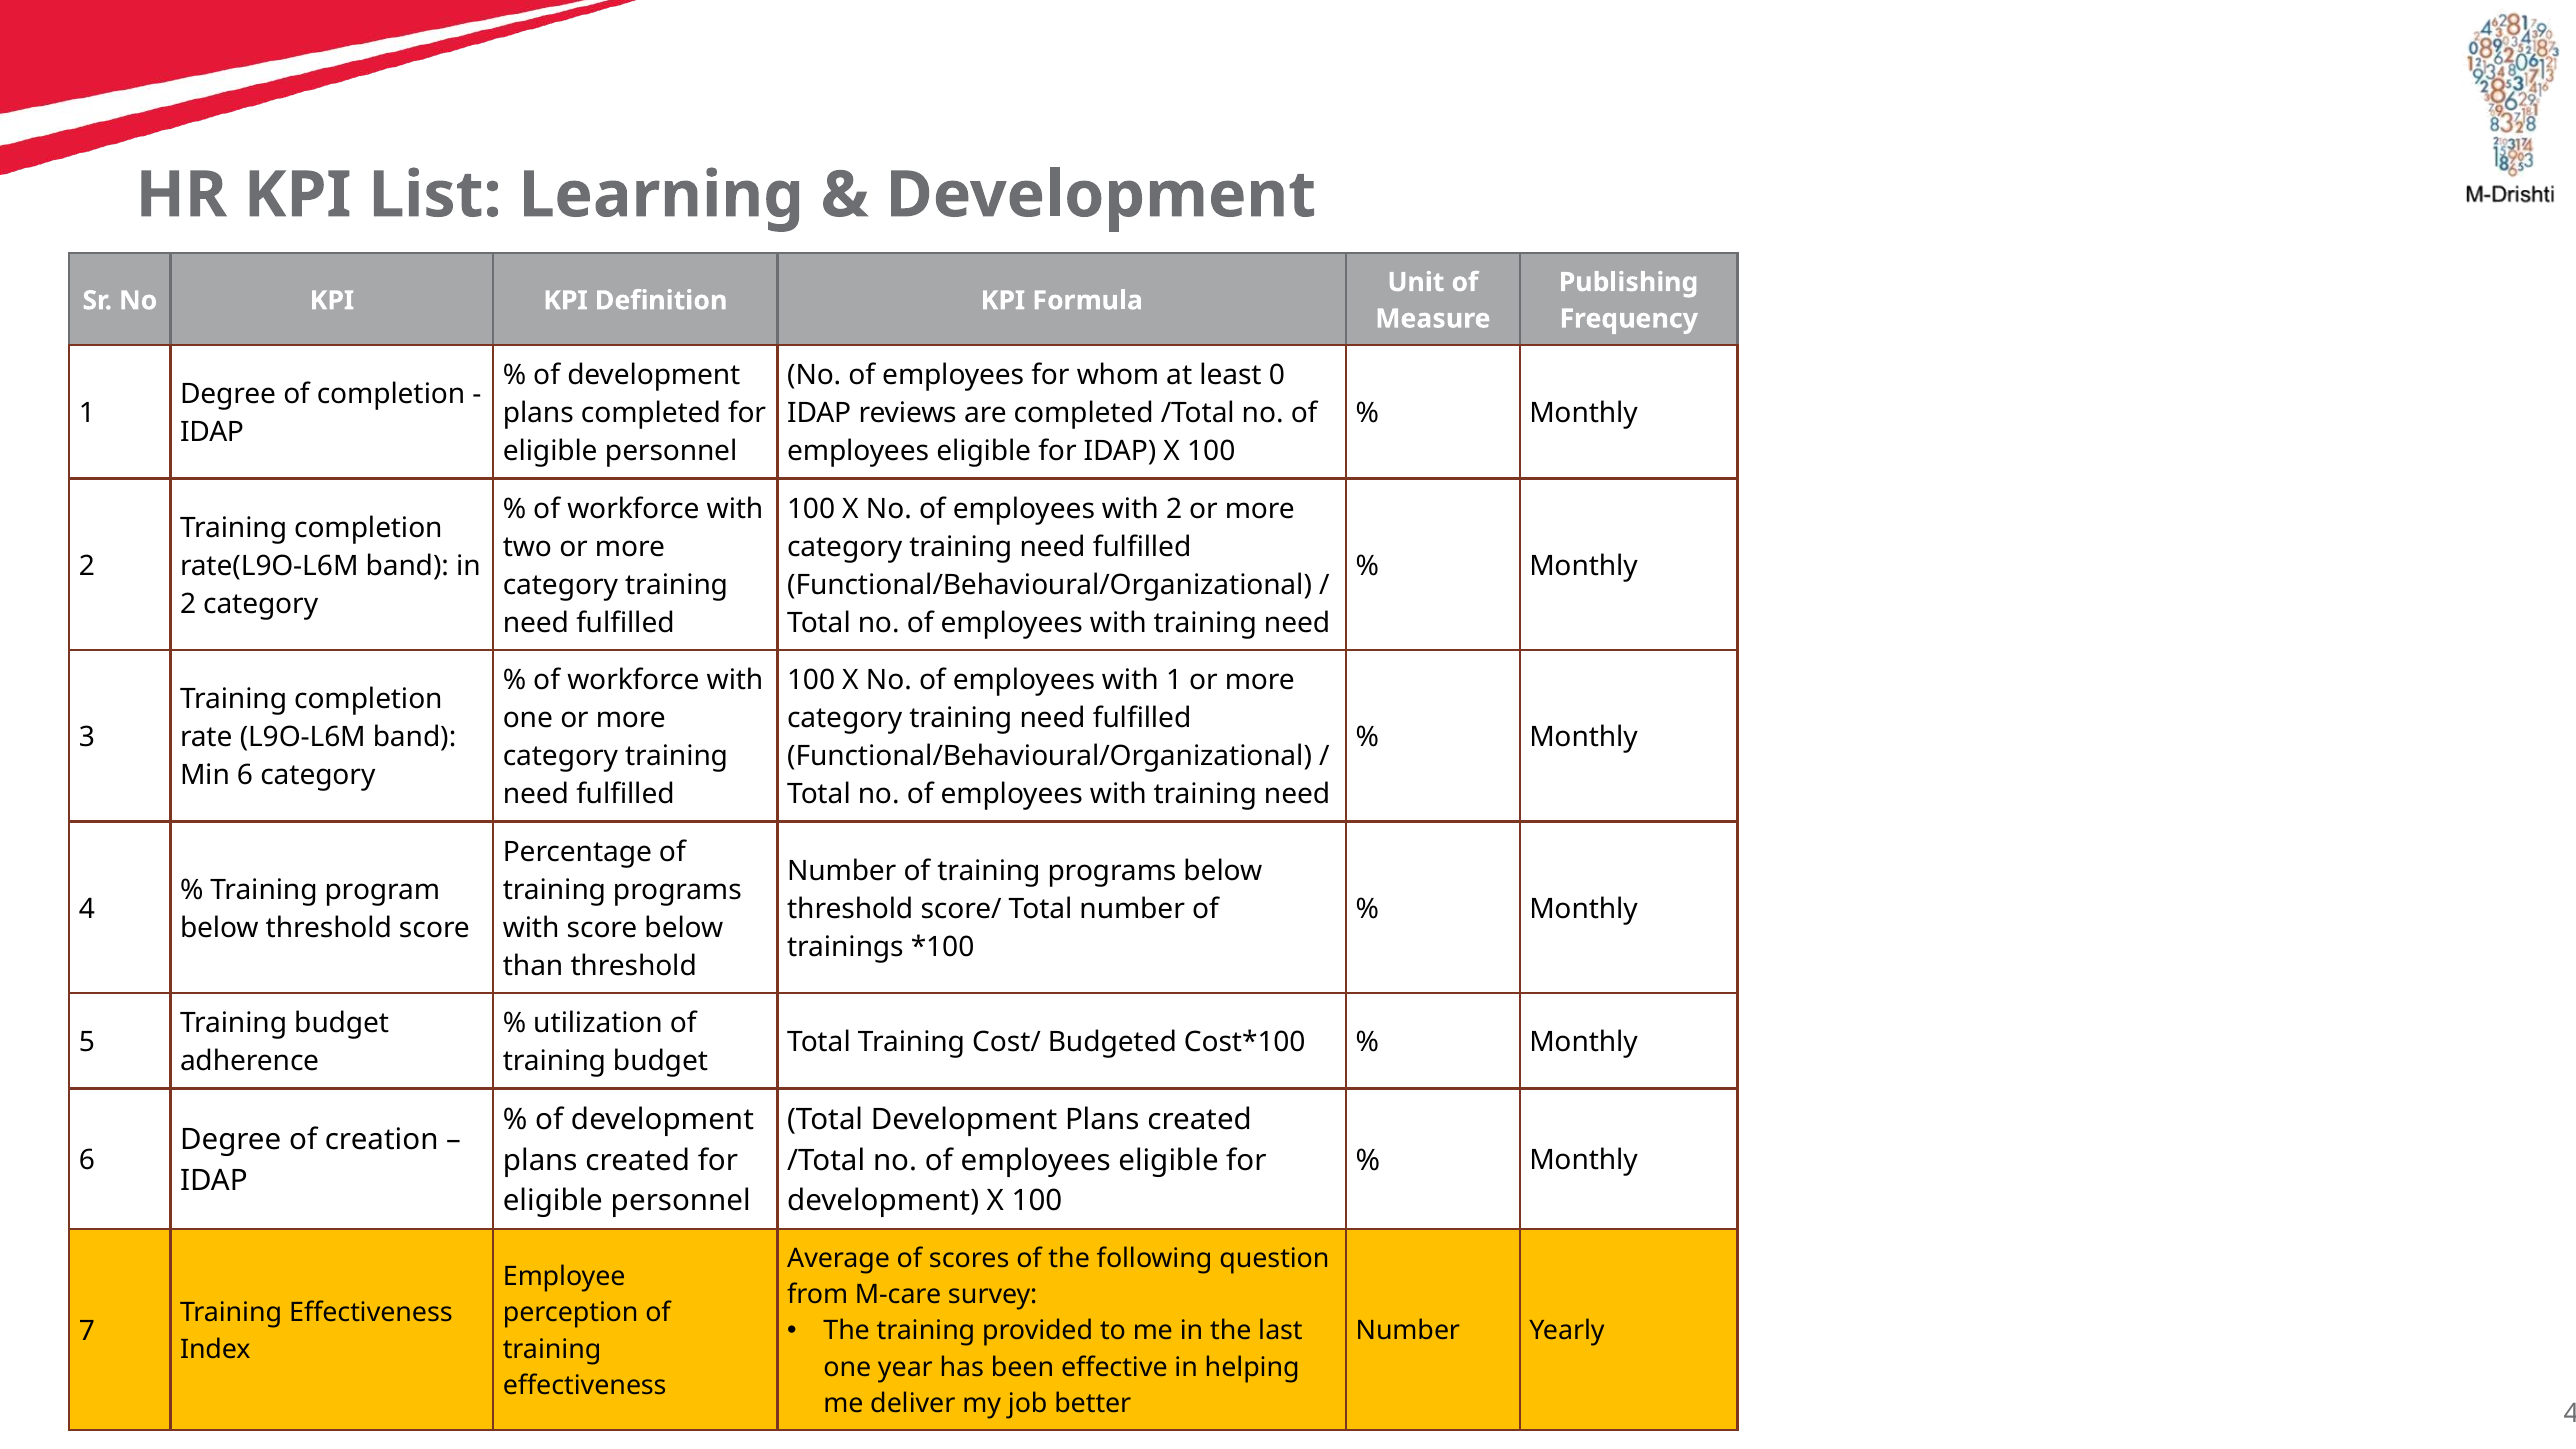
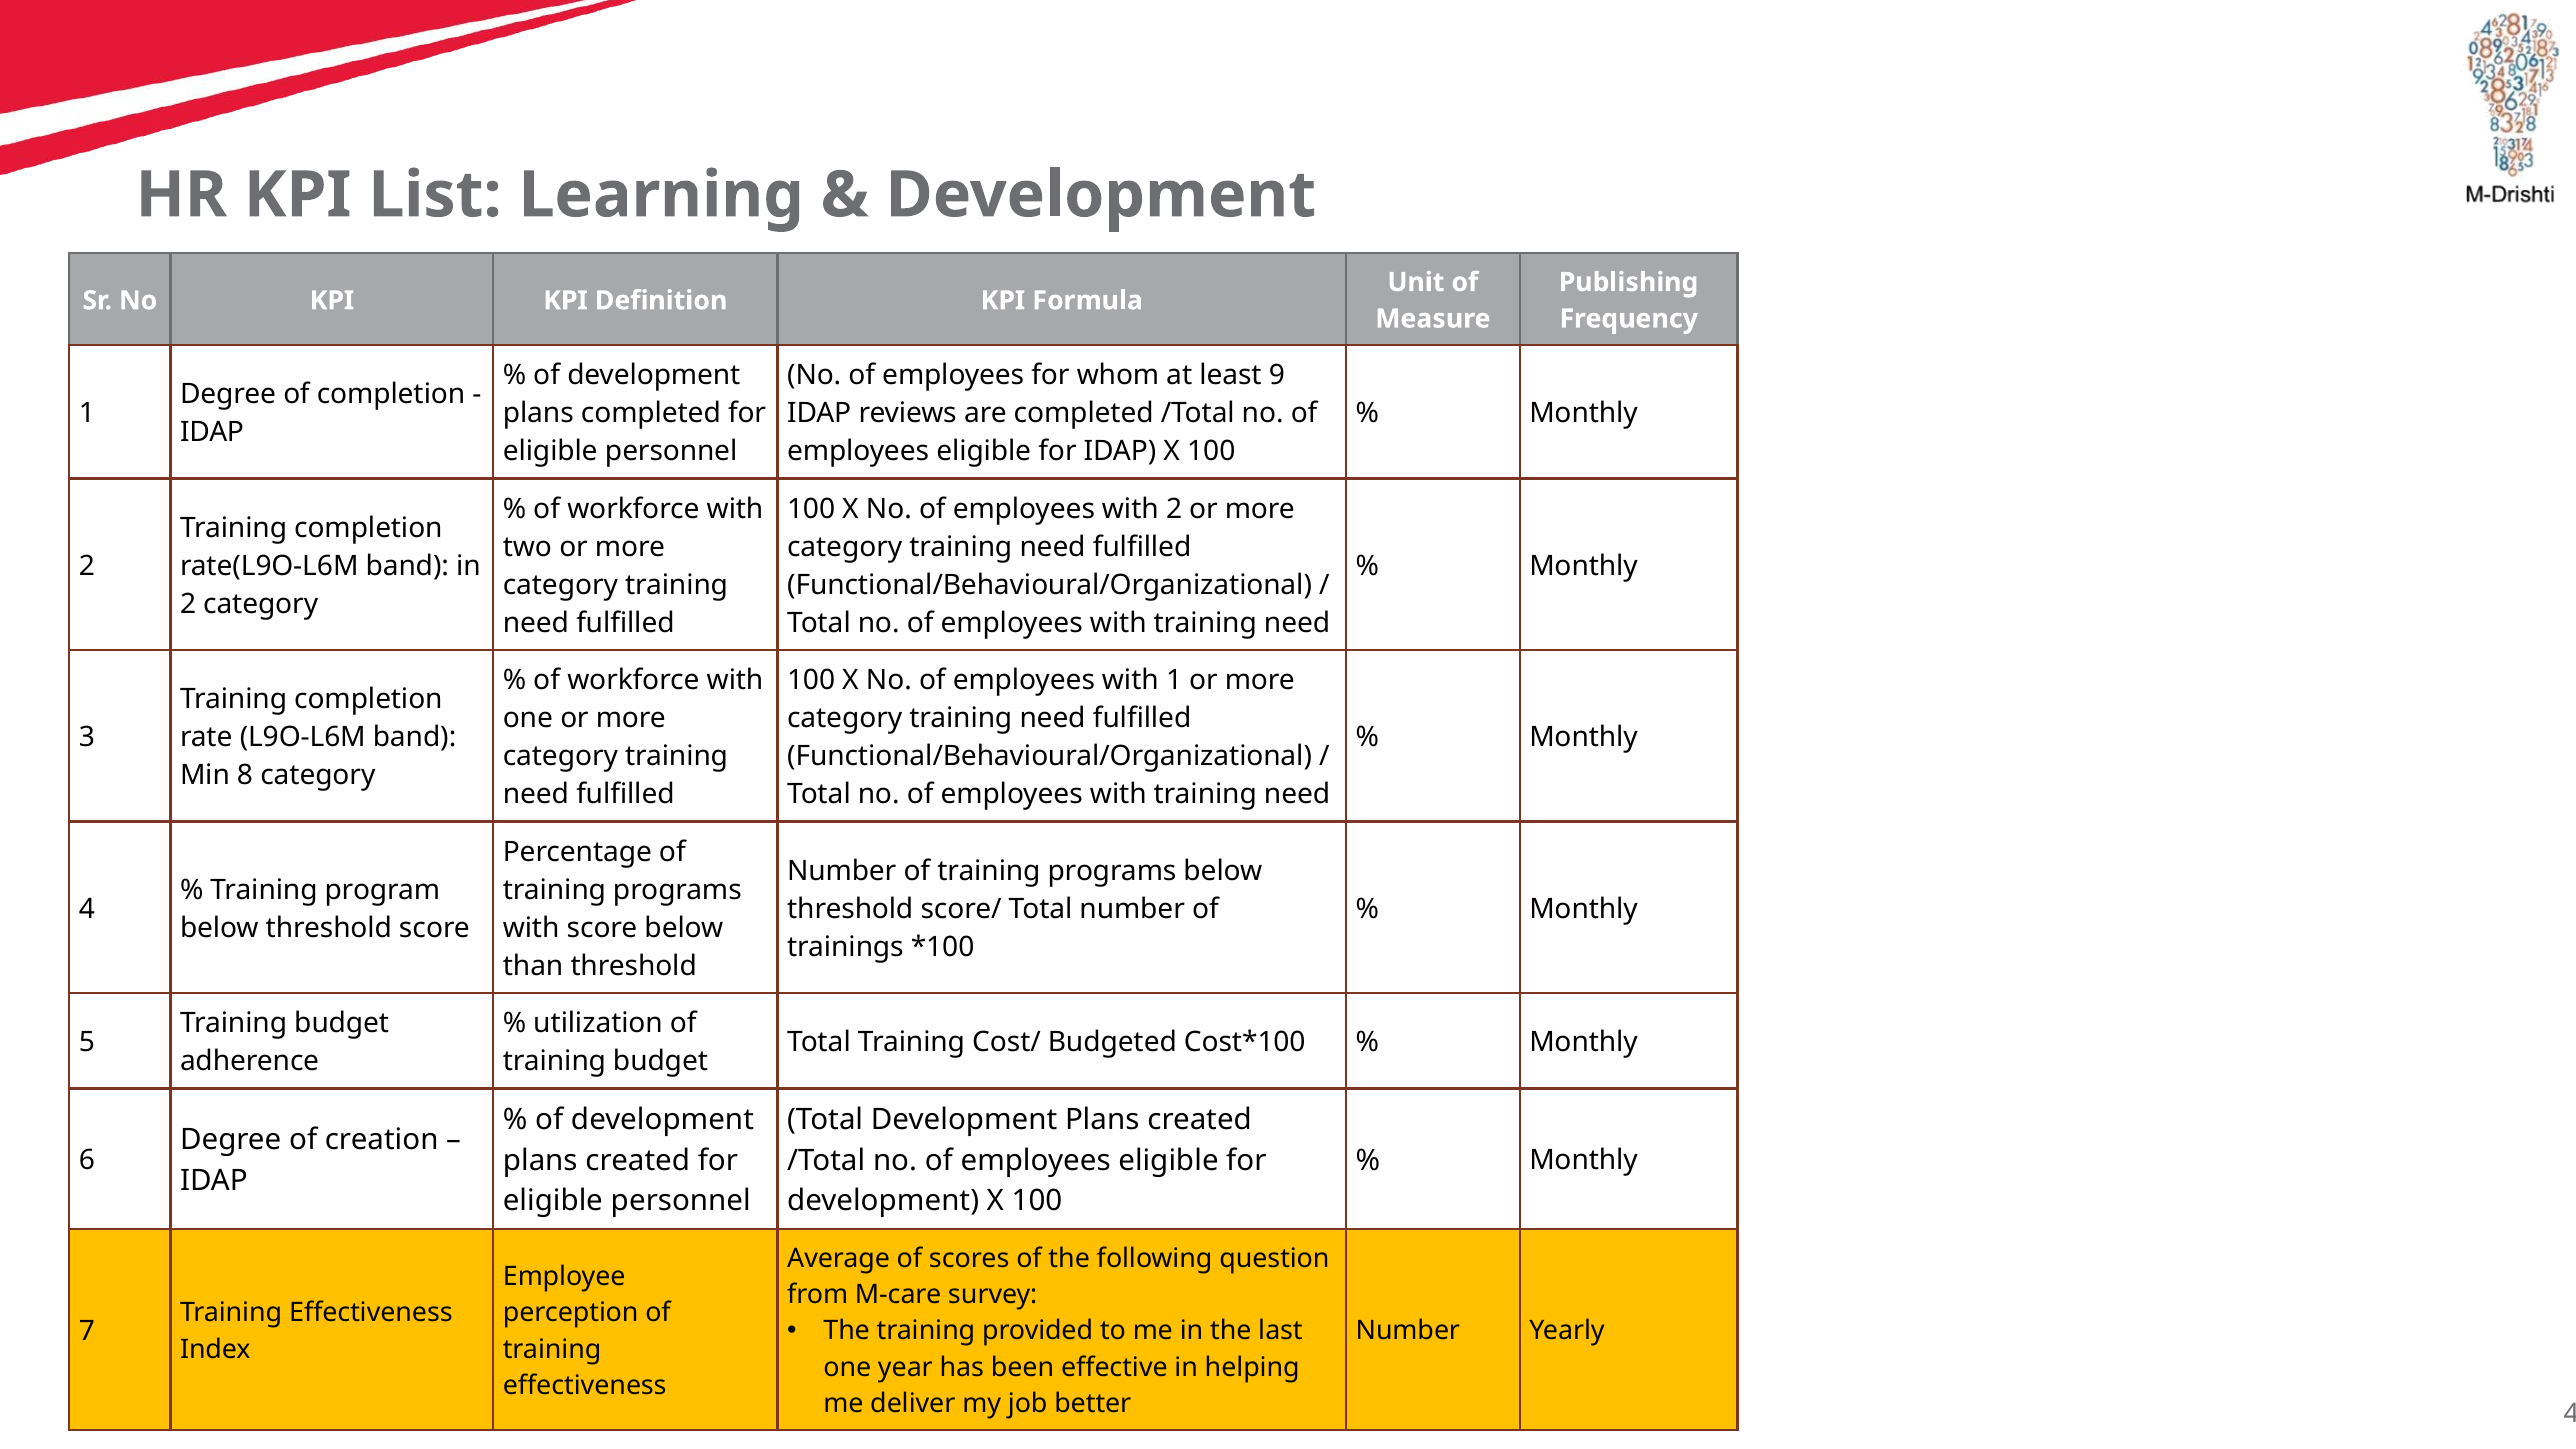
0: 0 -> 9
Min 6: 6 -> 8
